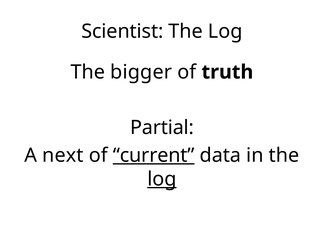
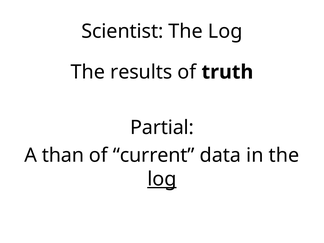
bigger: bigger -> results
next: next -> than
current underline: present -> none
